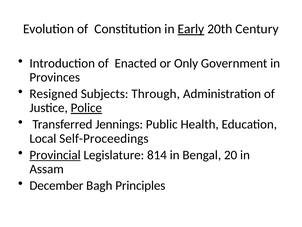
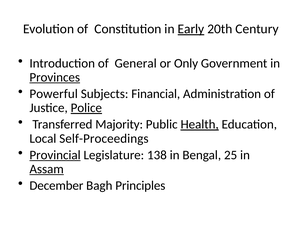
Enacted: Enacted -> General
Provinces underline: none -> present
Resigned: Resigned -> Powerful
Through: Through -> Financial
Jennings: Jennings -> Majority
Health underline: none -> present
814: 814 -> 138
20: 20 -> 25
Assam underline: none -> present
